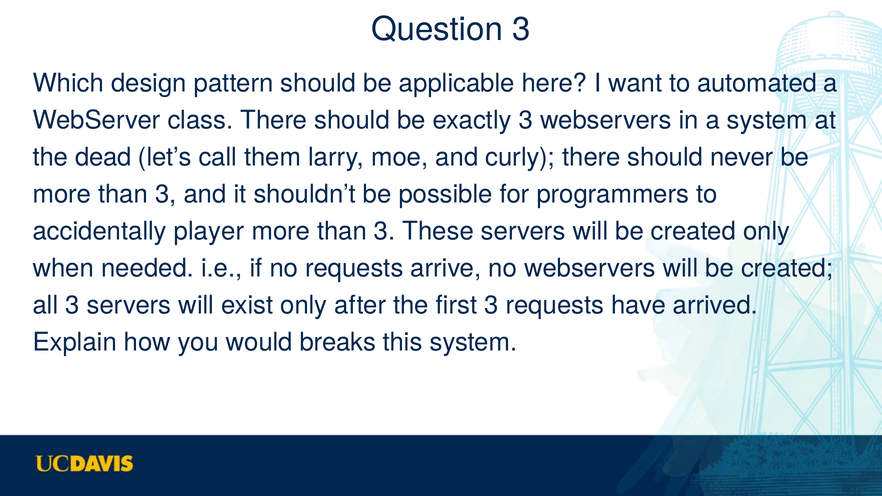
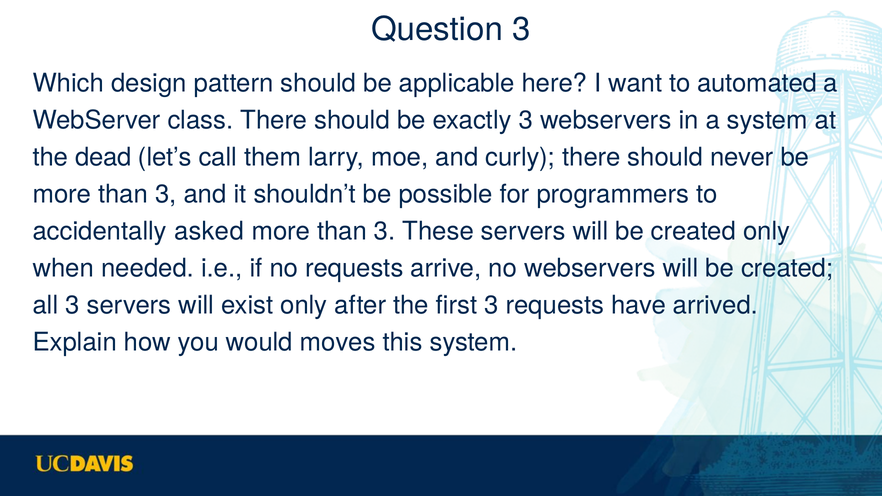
player: player -> asked
breaks: breaks -> moves
